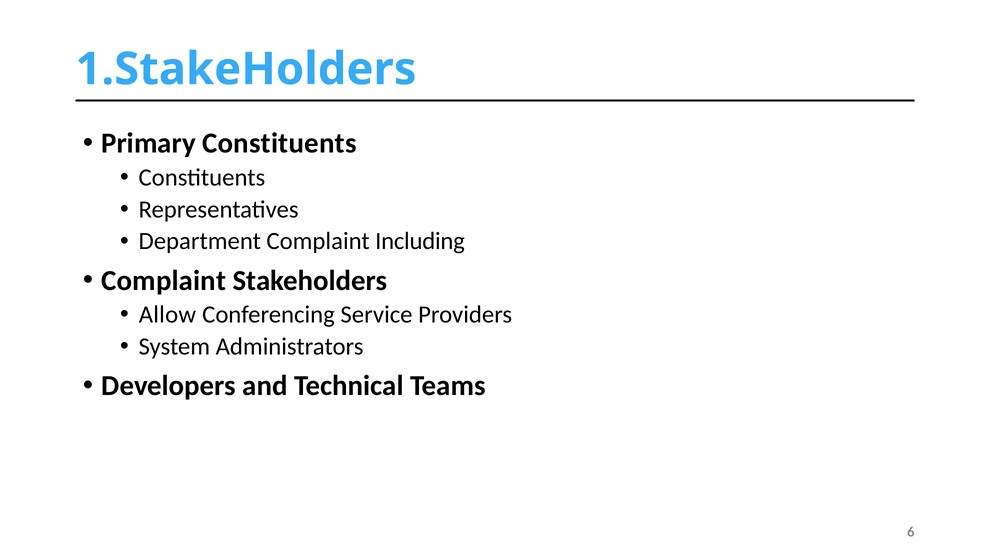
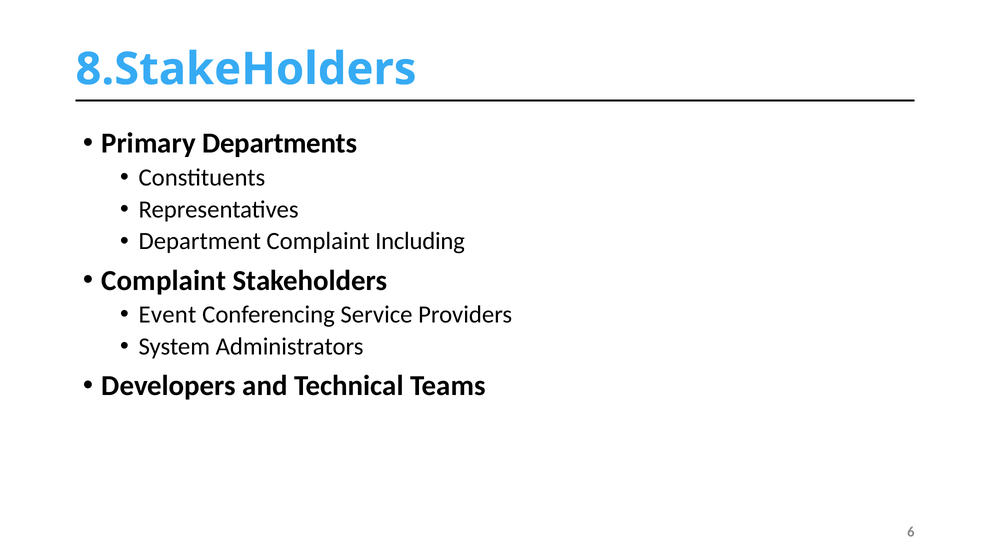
1.StakeHolders: 1.StakeHolders -> 8.StakeHolders
Primary Constituents: Constituents -> Departments
Allow: Allow -> Event
